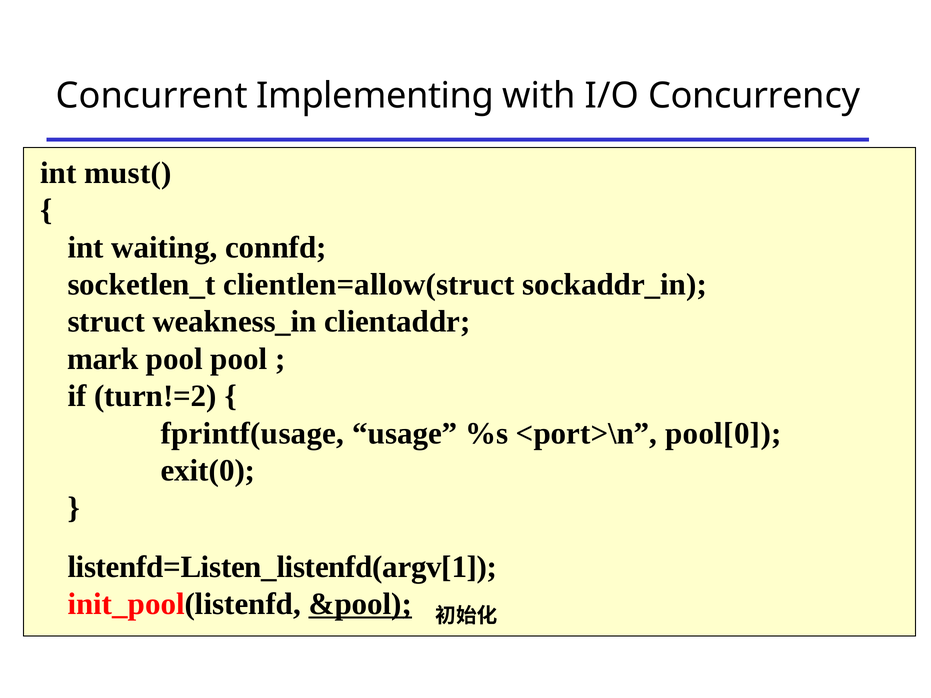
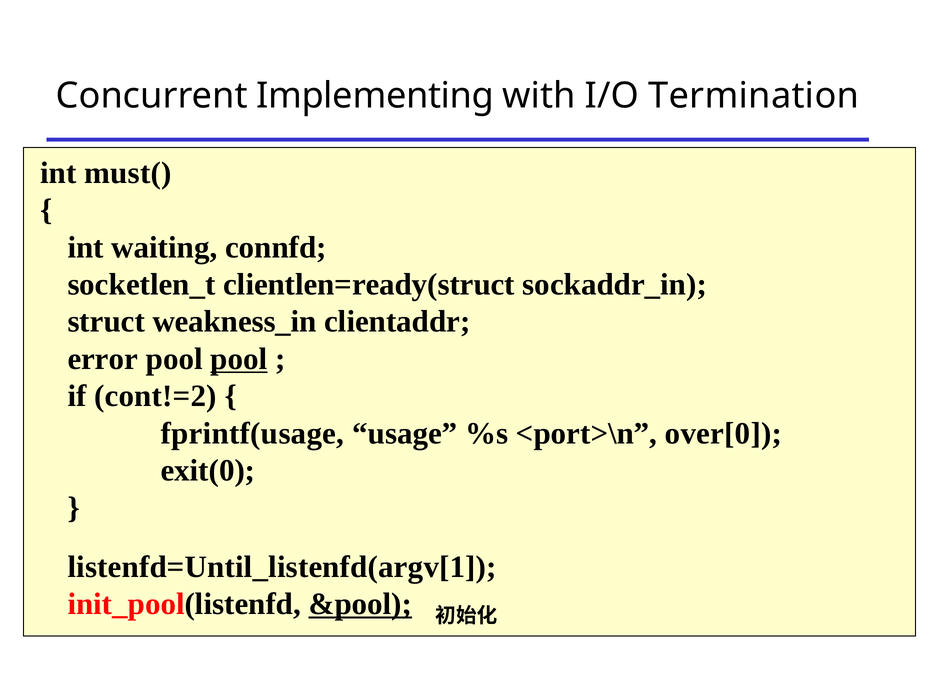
Concurrency: Concurrency -> Termination
clientlen=allow(struct: clientlen=allow(struct -> clientlen=ready(struct
mark: mark -> error
pool at (239, 359) underline: none -> present
turn!=2: turn!=2 -> cont!=2
pool[0: pool[0 -> over[0
listenfd=Listen_listenfd(argv[1: listenfd=Listen_listenfd(argv[1 -> listenfd=Until_listenfd(argv[1
